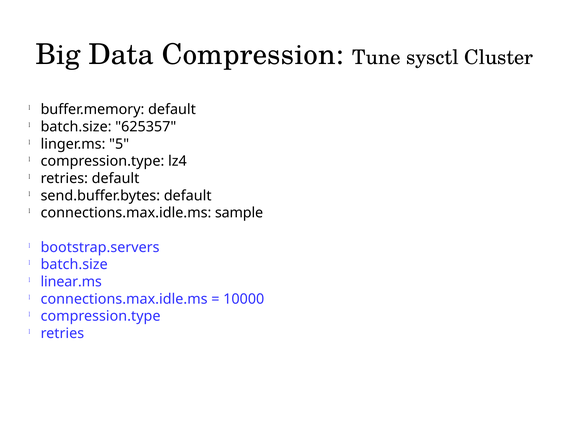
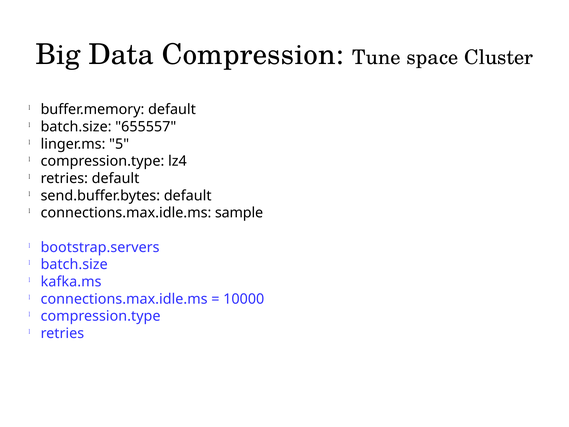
sysctl: sysctl -> space
625357: 625357 -> 655557
linear.ms: linear.ms -> kafka.ms
